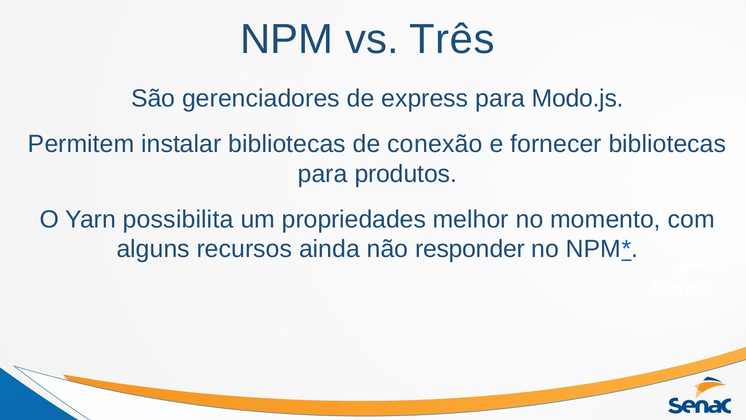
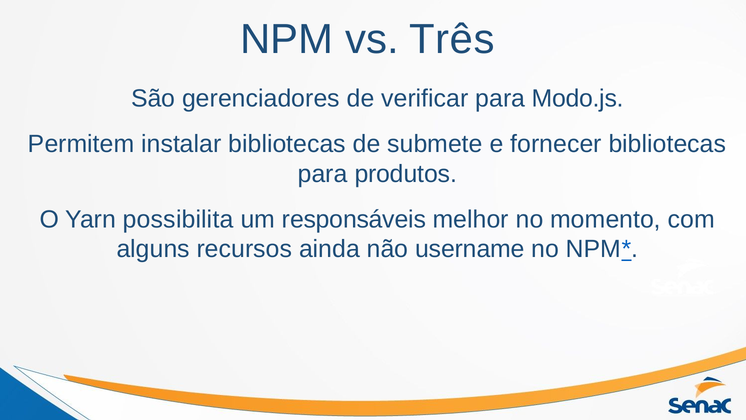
express: express -> verificar
conexão: conexão -> submete
propriedades: propriedades -> responsáveis
responder: responder -> username
